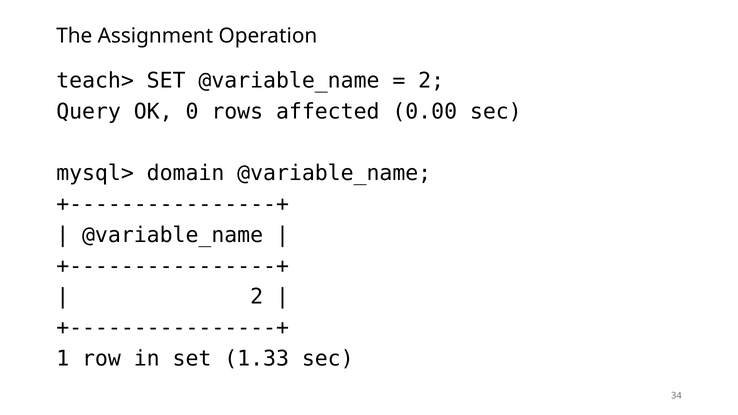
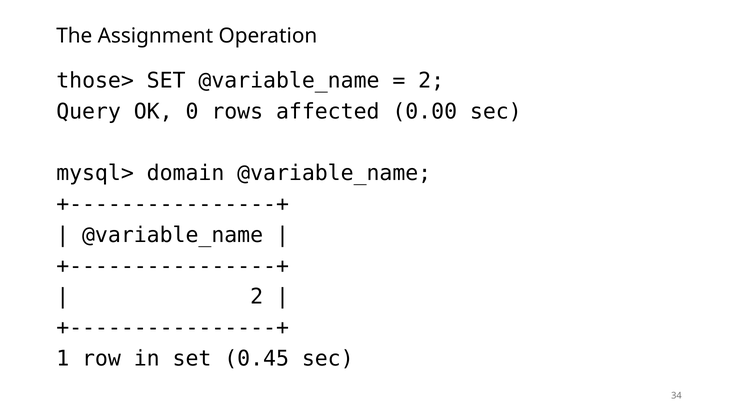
teach>: teach> -> those>
1.33: 1.33 -> 0.45
